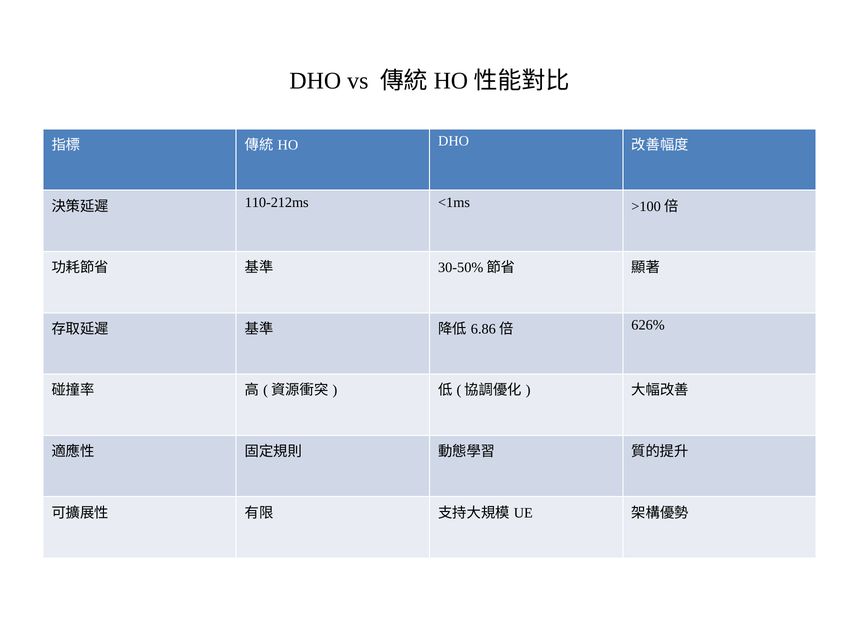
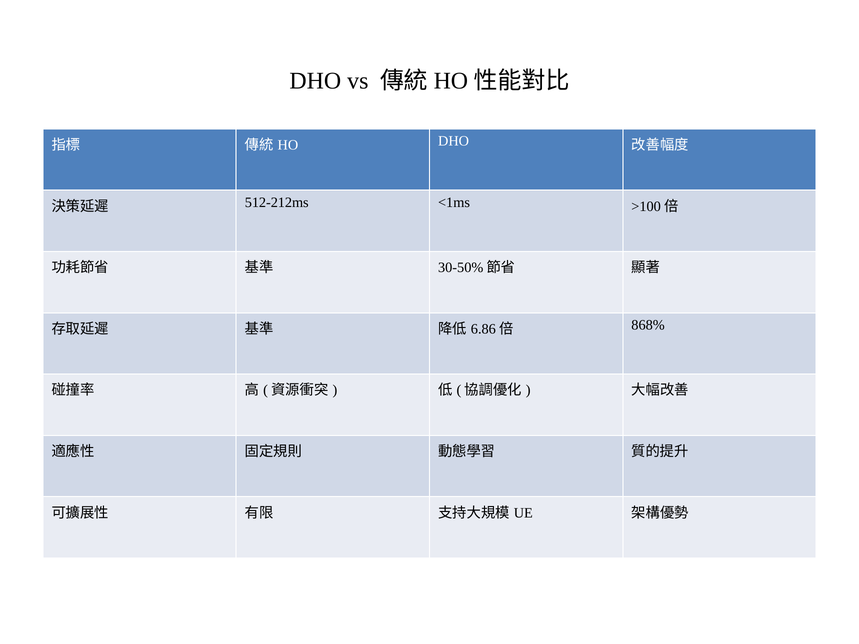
110-212ms: 110-212ms -> 512-212ms
626%: 626% -> 868%
